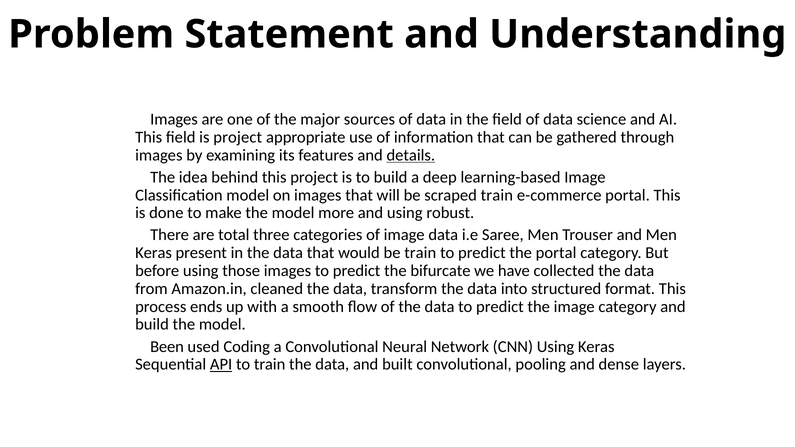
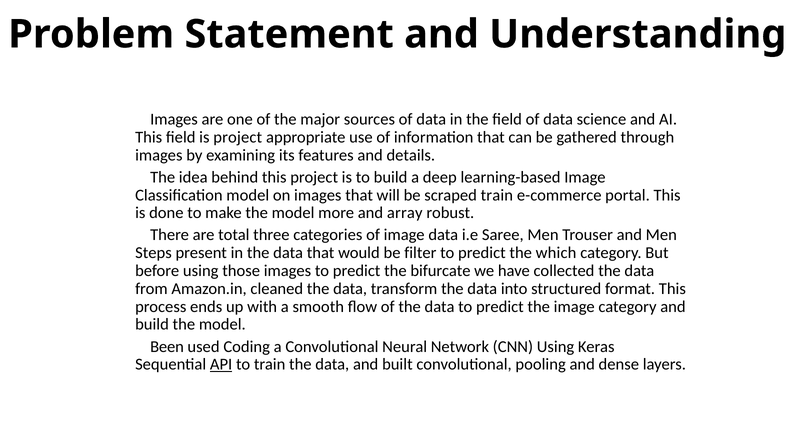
details underline: present -> none
and using: using -> array
Keras at (154, 253): Keras -> Steps
be train: train -> filter
the portal: portal -> which
